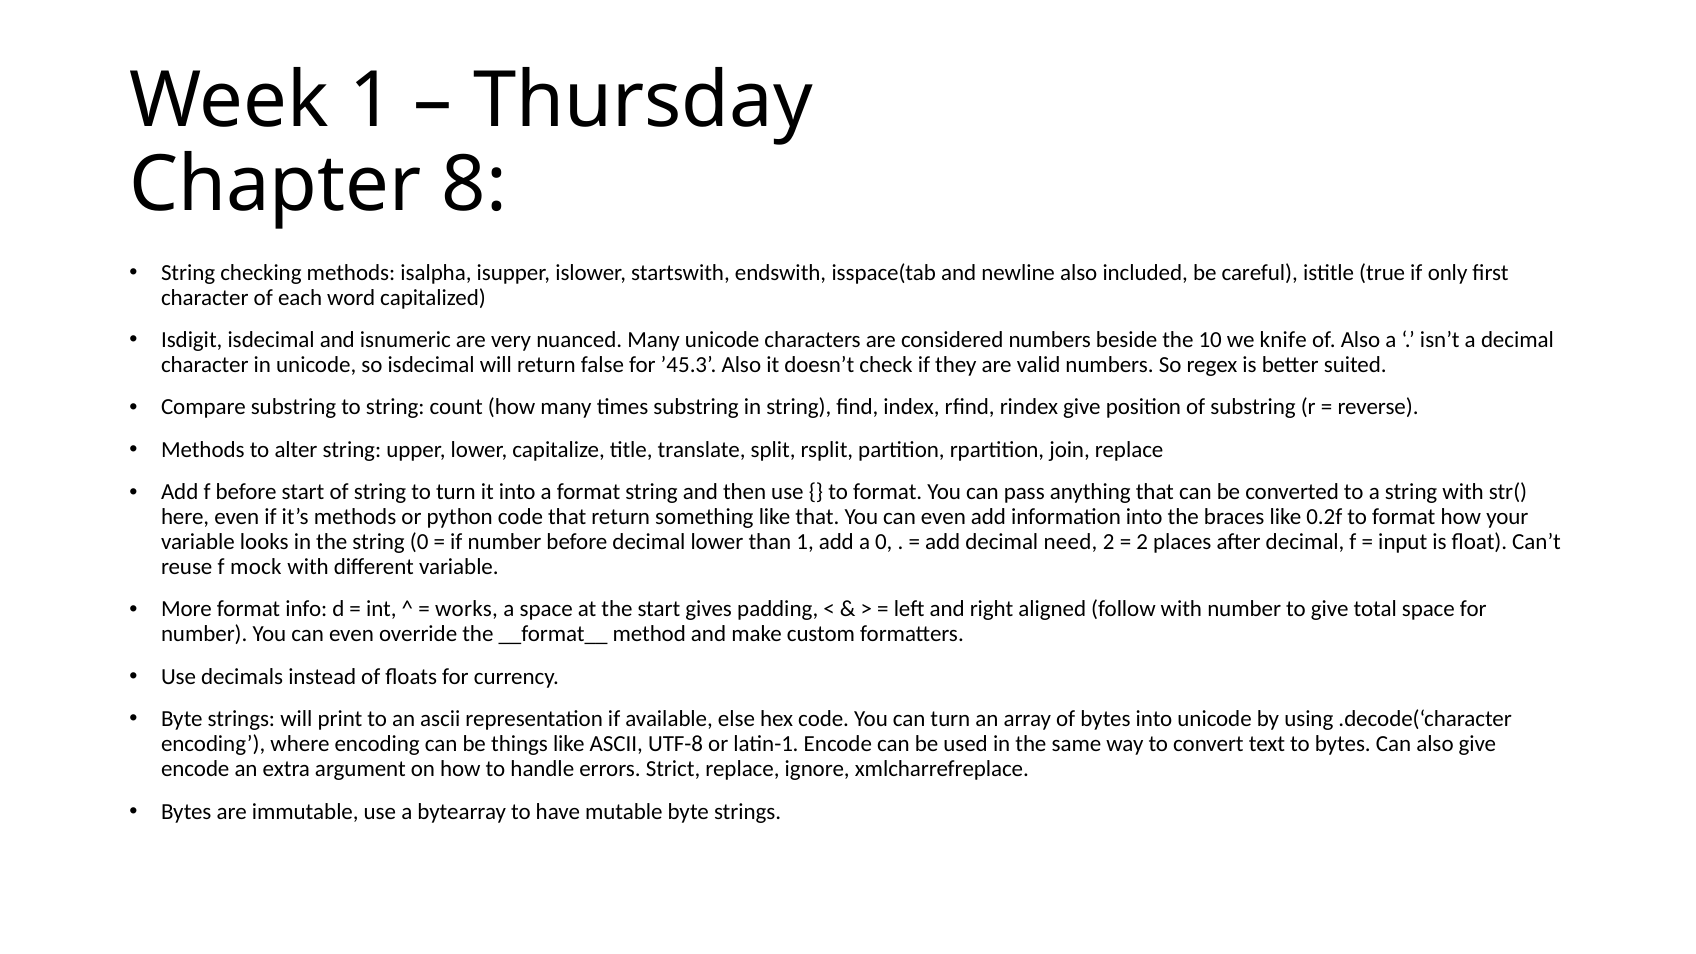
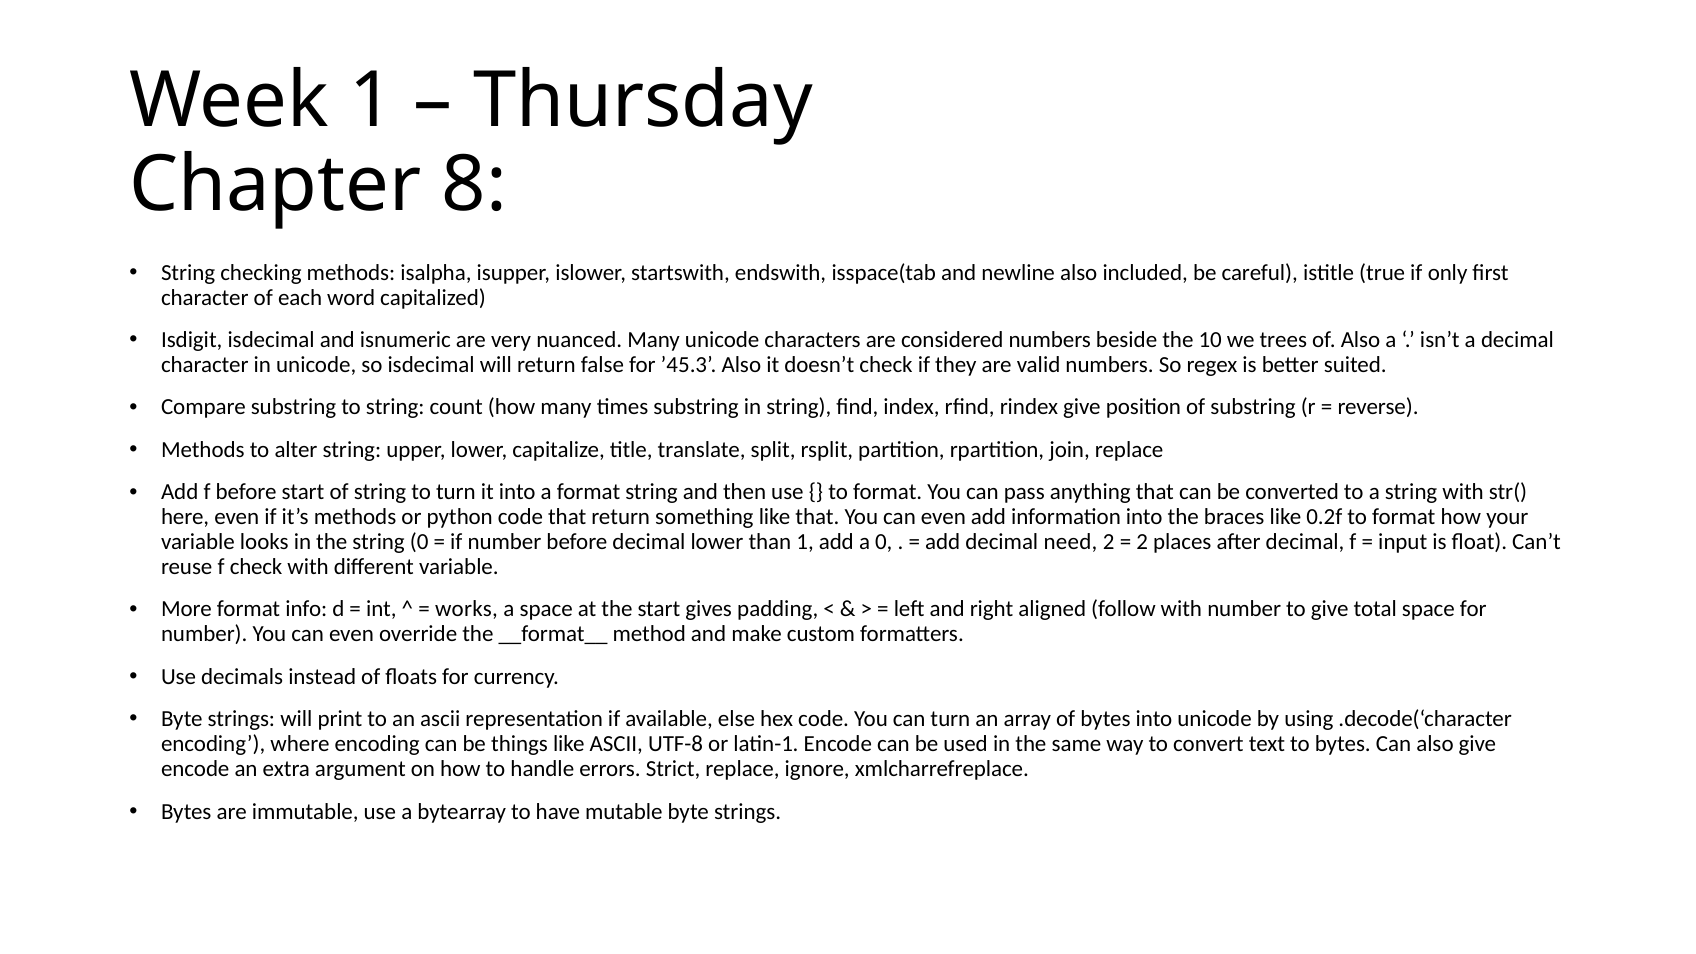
knife: knife -> trees
f mock: mock -> check
